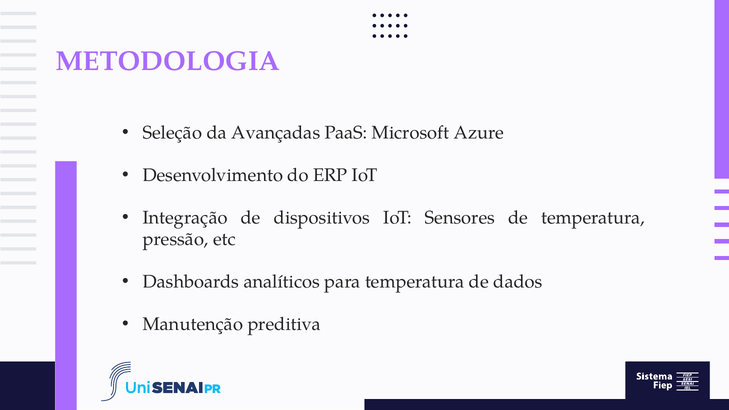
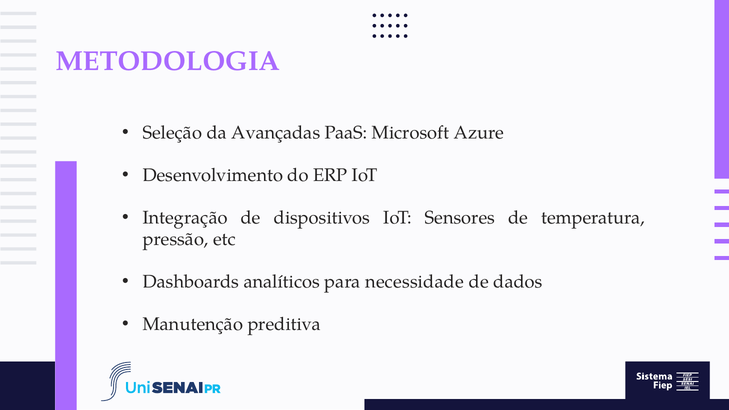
para temperatura: temperatura -> necessidade
